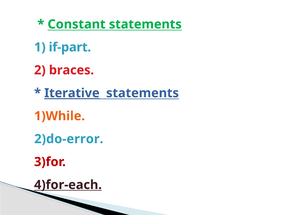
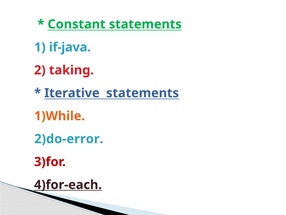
if-part: if-part -> if-java
braces: braces -> taking
Iterative underline: present -> none
